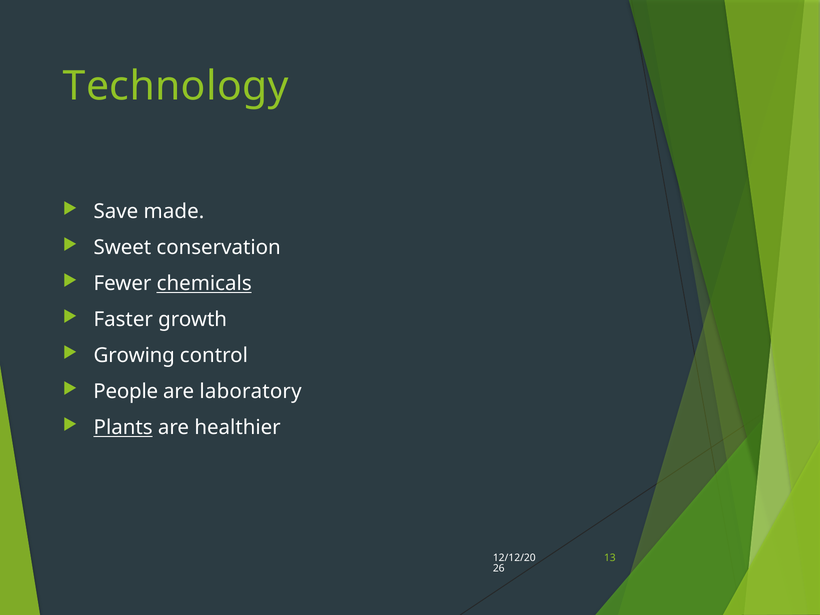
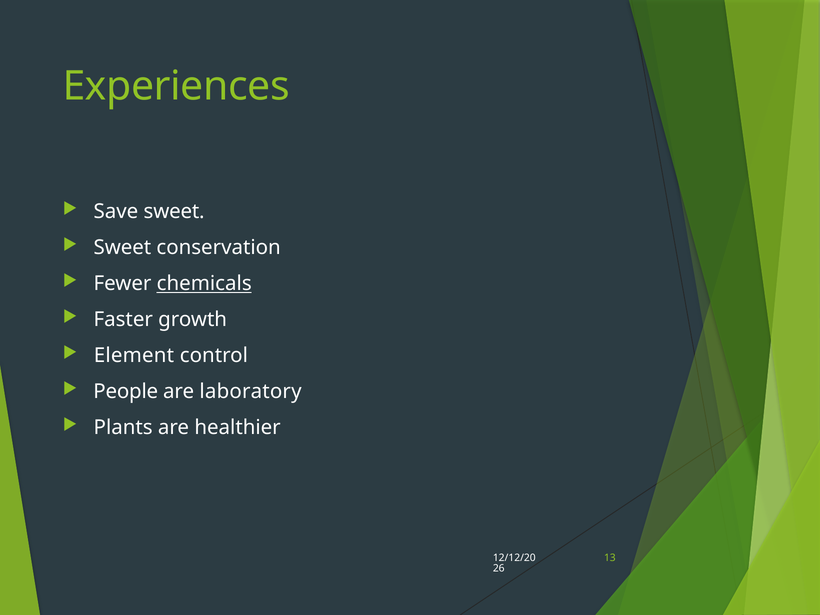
Technology: Technology -> Experiences
Save made: made -> sweet
Growing: Growing -> Element
Plants underline: present -> none
